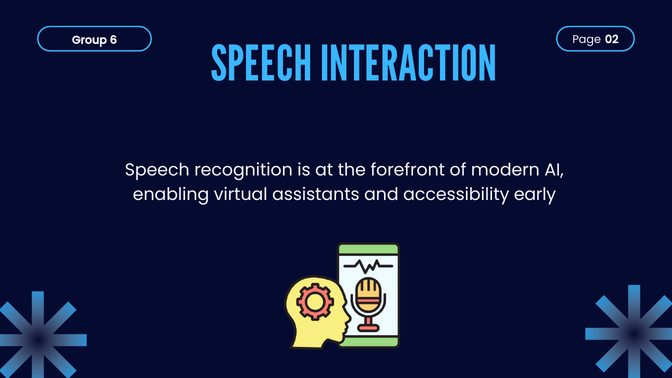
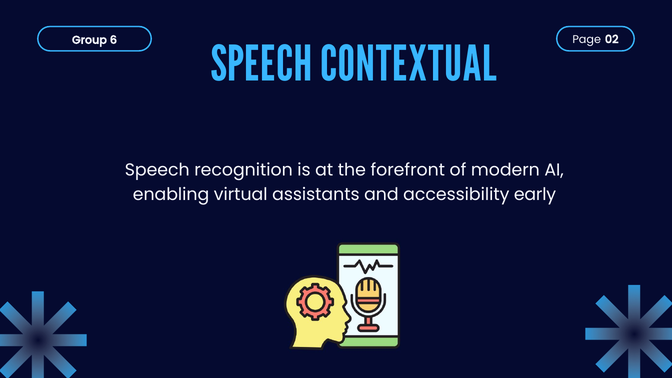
INTERACTION: INTERACTION -> CONTEXTUAL
